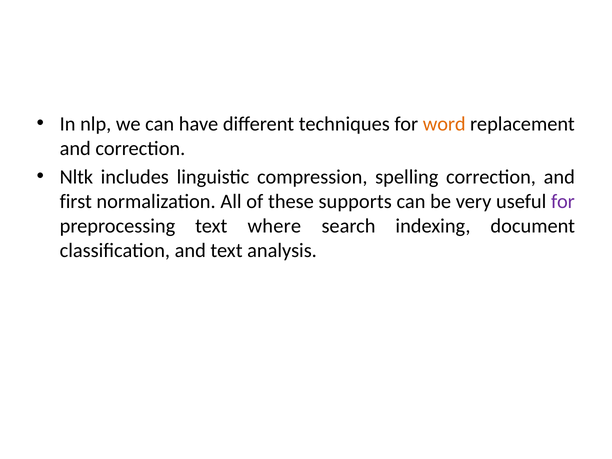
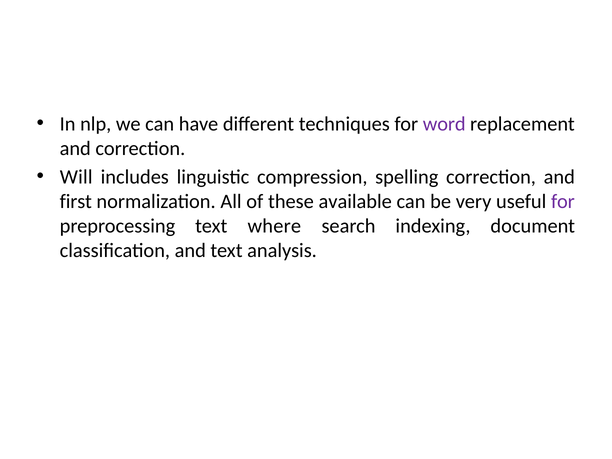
word colour: orange -> purple
Nltk: Nltk -> Will
supports: supports -> available
